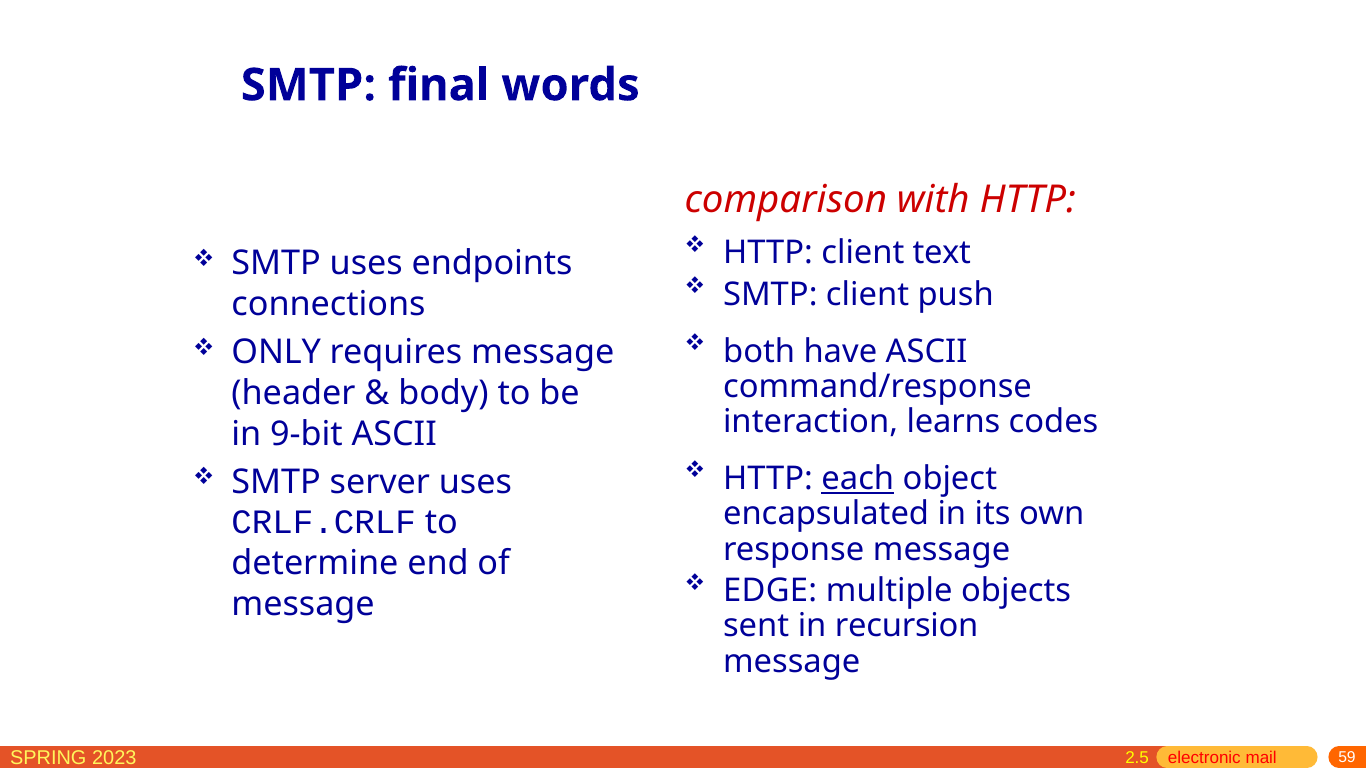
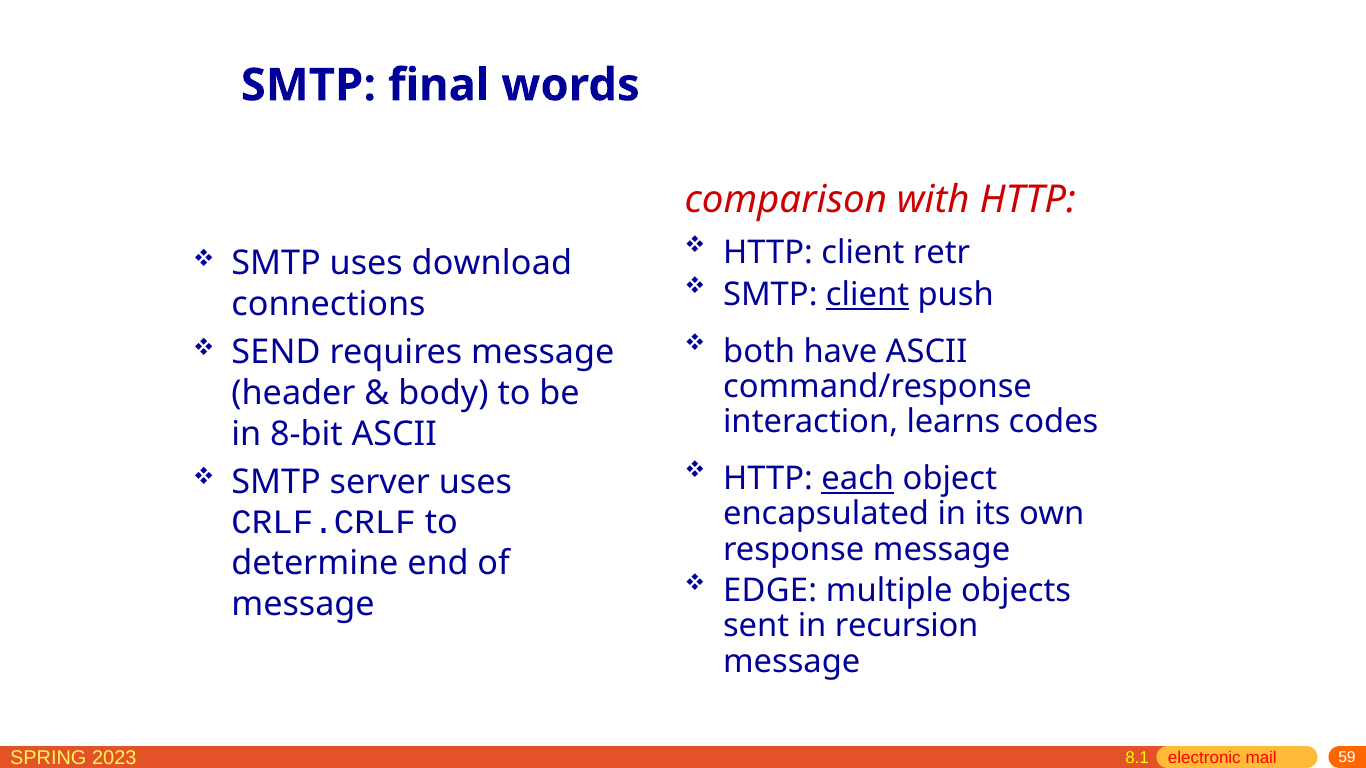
text: text -> retr
endpoints: endpoints -> download
client at (868, 295) underline: none -> present
ONLY: ONLY -> SEND
9-bit: 9-bit -> 8-bit
2.5: 2.5 -> 8.1
